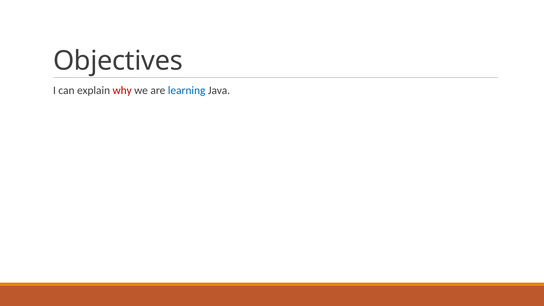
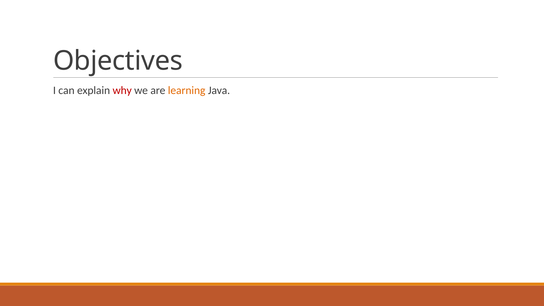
learning colour: blue -> orange
